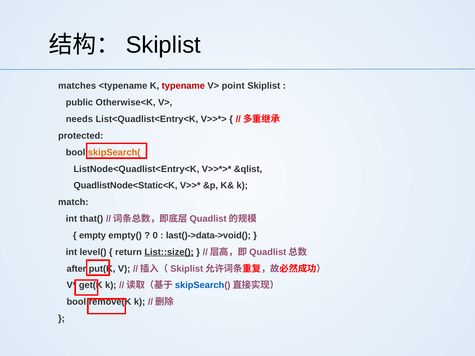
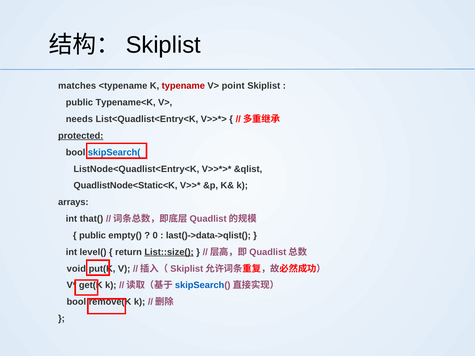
Otherwise<K: Otherwise<K -> Typename<K
protected underline: none -> present
skipSearch( colour: orange -> blue
match: match -> arrays
empty at (92, 236): empty -> public
last()->data->void(: last()->data->void( -> last()->data->qlist(
after: after -> void
